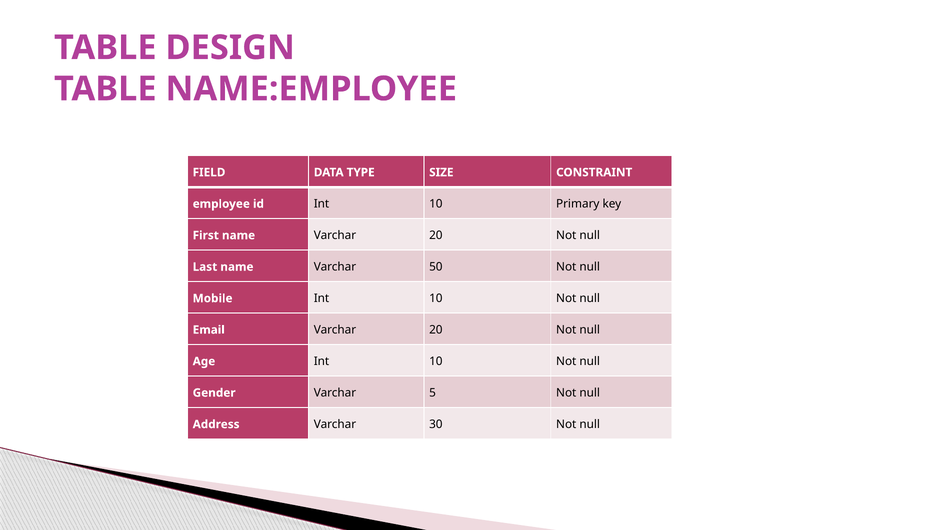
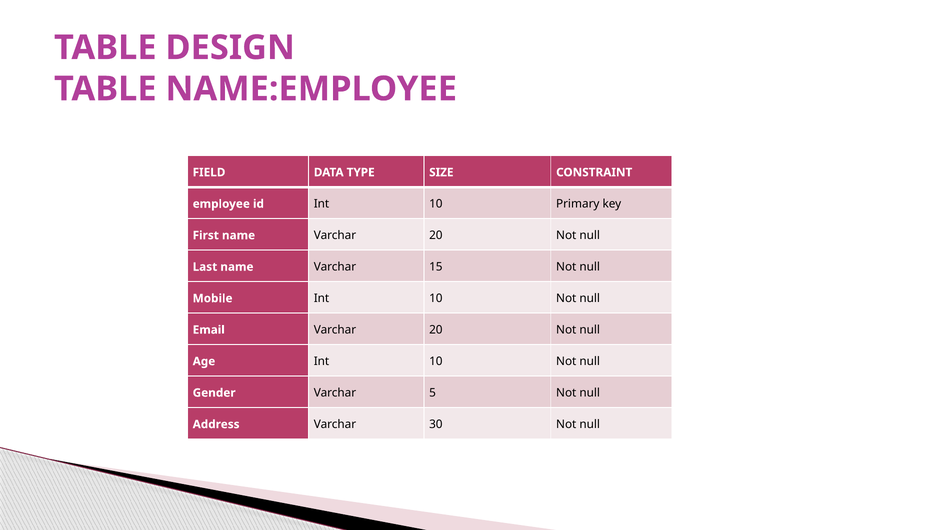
50: 50 -> 15
